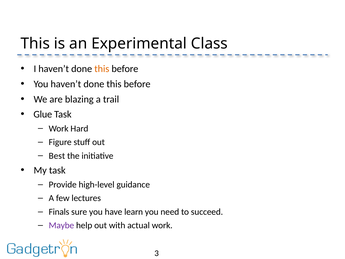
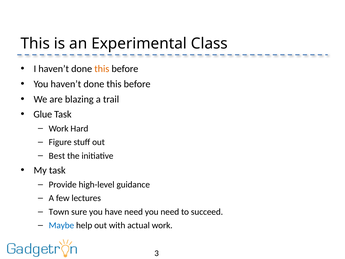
Finals: Finals -> Town
have learn: learn -> need
Maybe colour: purple -> blue
